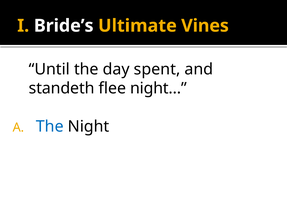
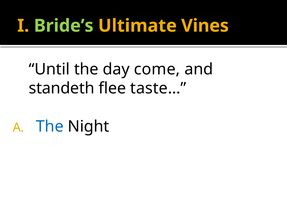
Bride’s colour: white -> light green
spent: spent -> come
night…: night… -> taste…
